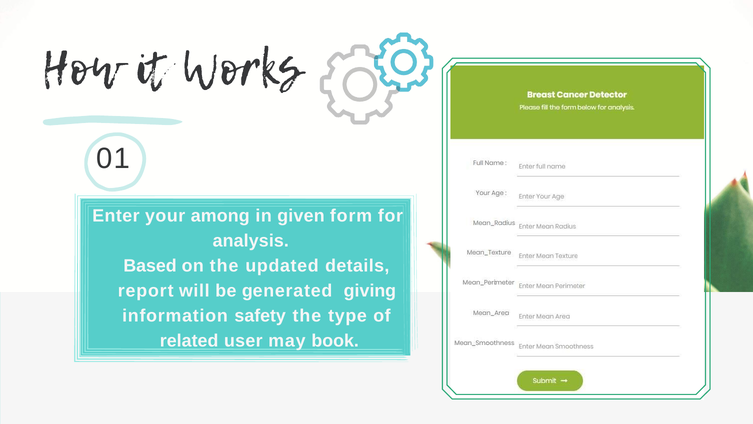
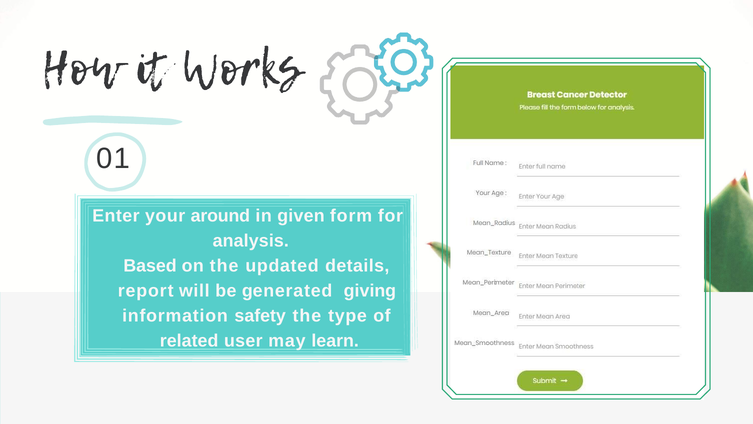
among: among -> around
book: book -> learn
